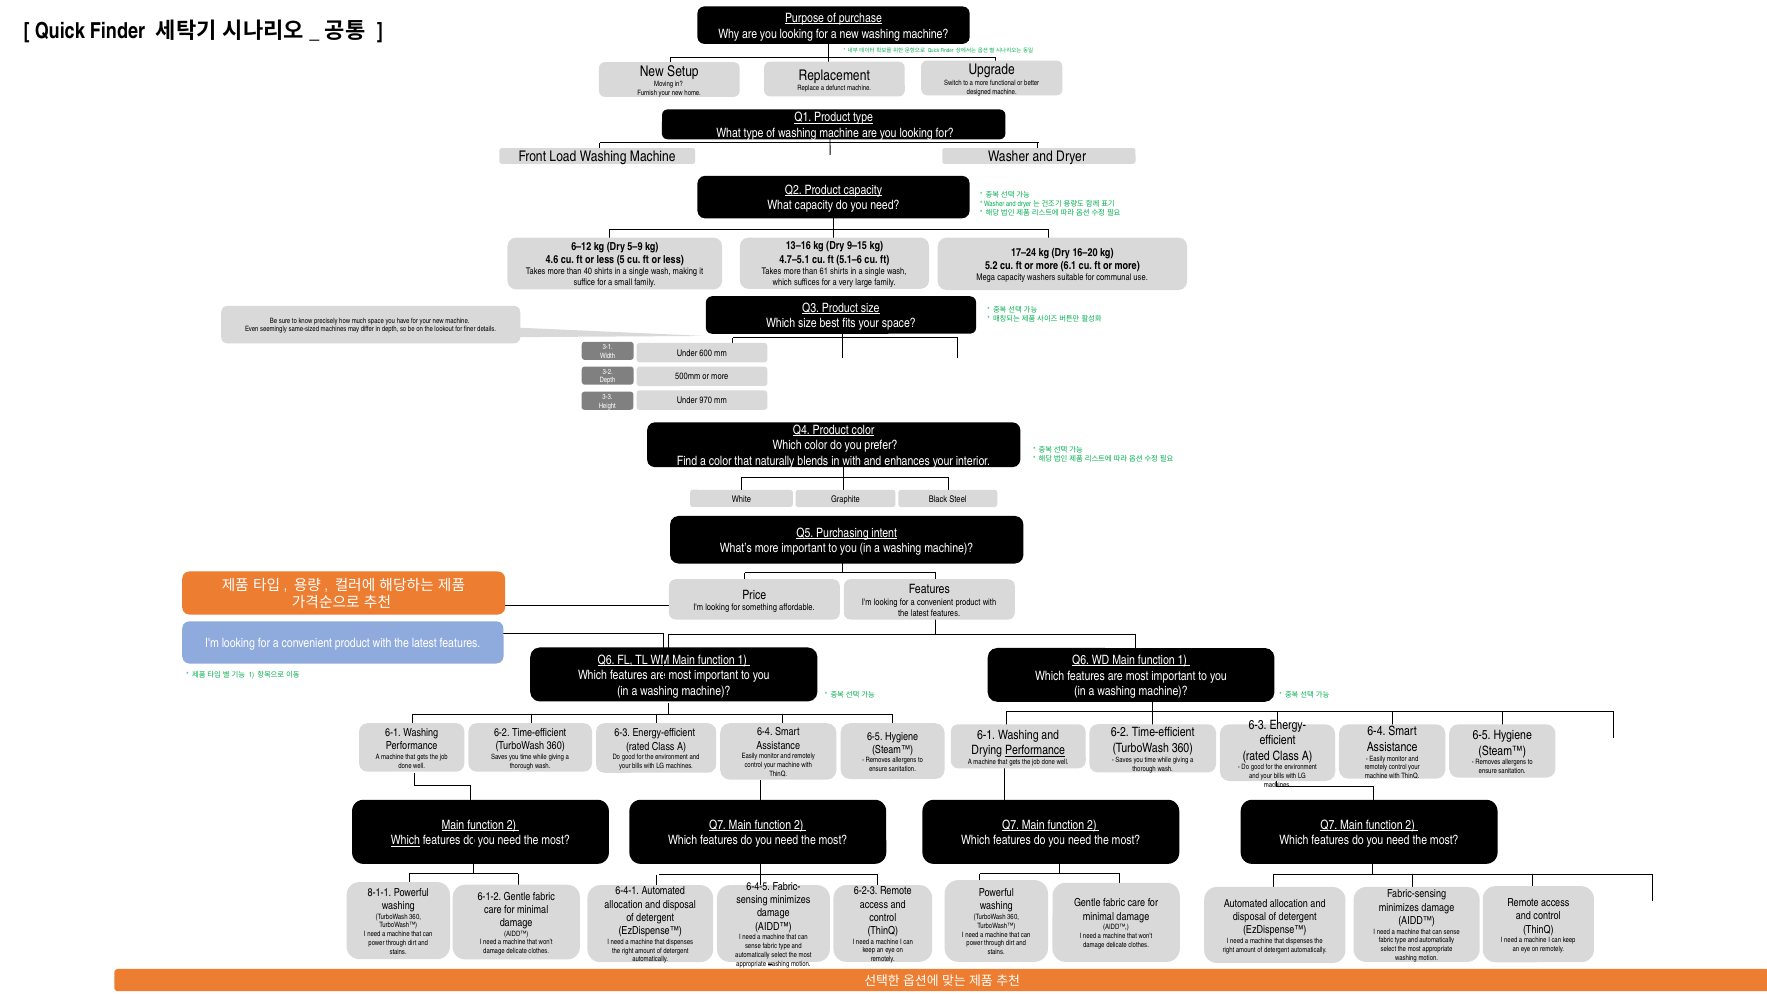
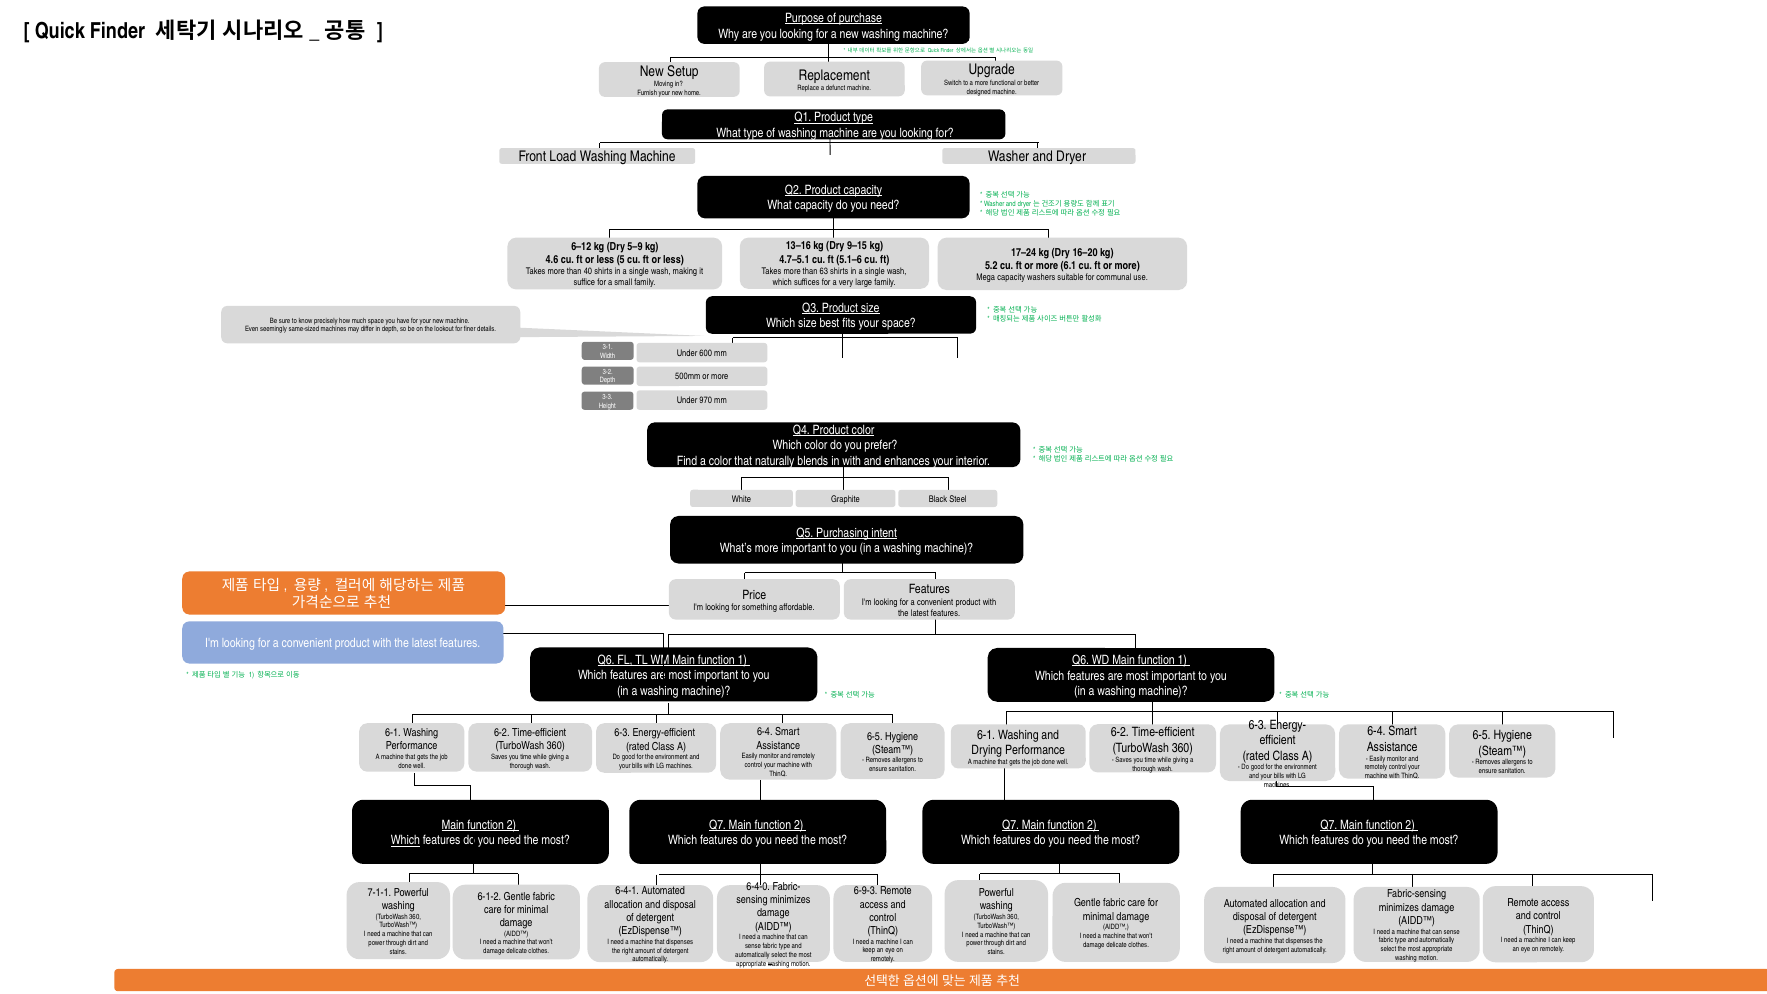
61: 61 -> 63
Performance at (1035, 751) underline: present -> none
6-4-5: 6-4-5 -> 6-4-0
6-2-3: 6-2-3 -> 6-9-3
8-1-1: 8-1-1 -> 7-1-1
